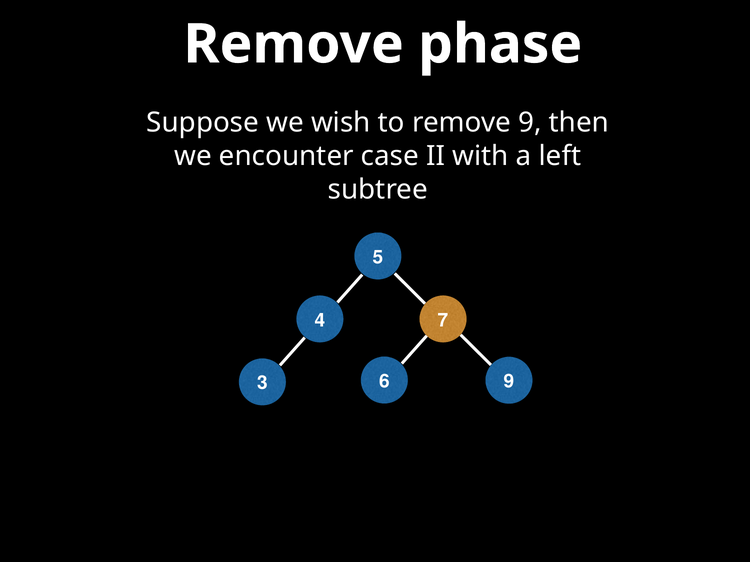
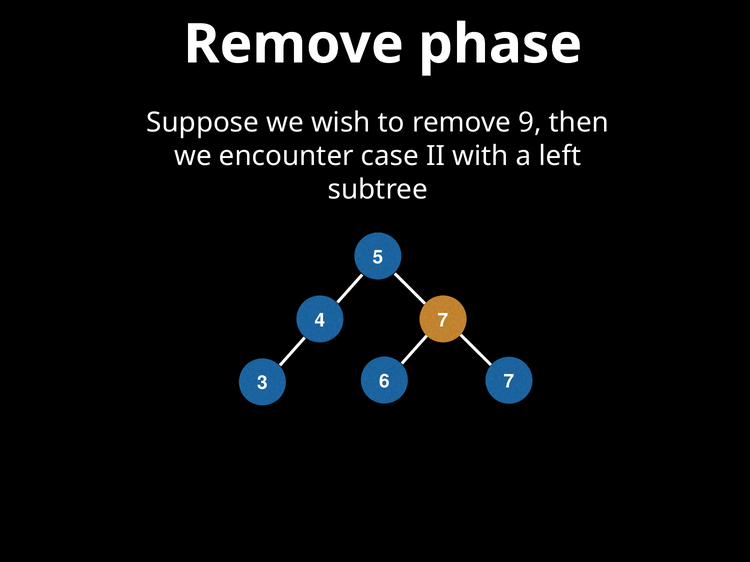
9 at (509, 382): 9 -> 7
